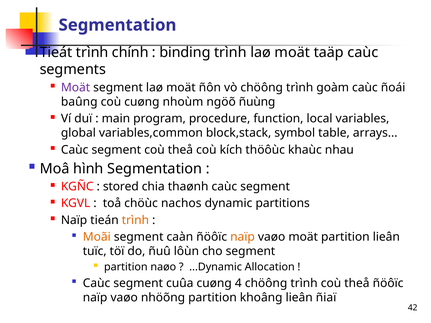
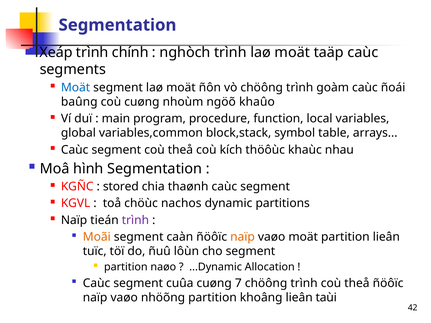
Tieát: Tieát -> Xeáp
binding: binding -> nghòch
Moät at (76, 88) colour: purple -> blue
ñuùng: ñuùng -> khaûo
trình at (135, 220) colour: orange -> purple
4: 4 -> 7
ñiaï: ñiaï -> taùi
